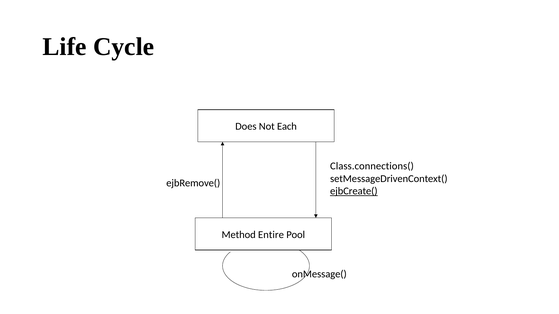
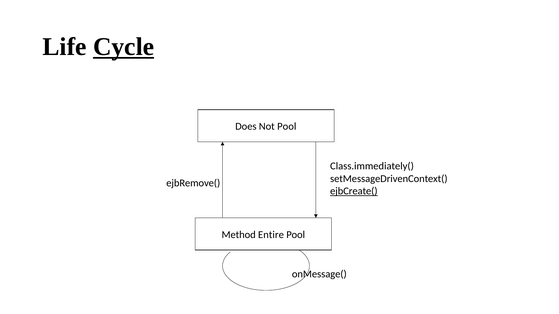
Cycle underline: none -> present
Not Each: Each -> Pool
Class.connections(: Class.connections( -> Class.immediately(
